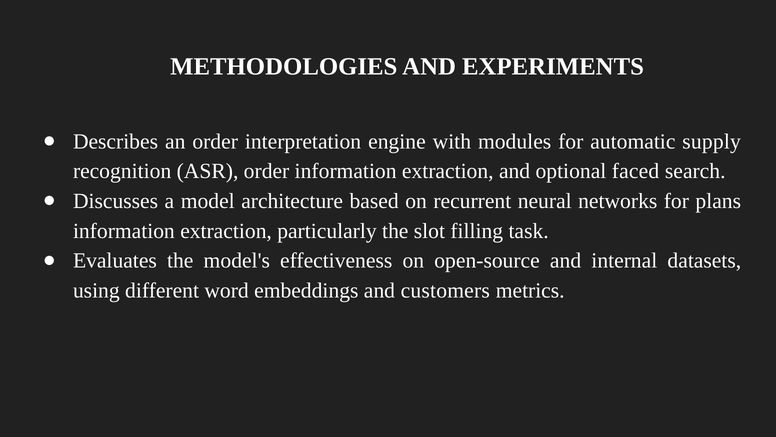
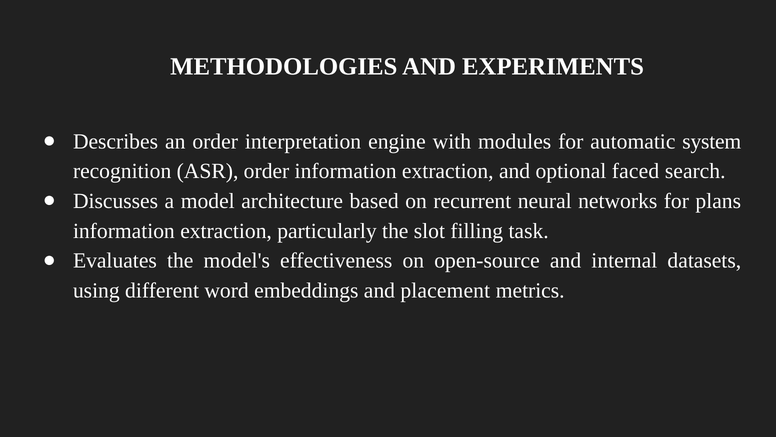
supply: supply -> system
customers: customers -> placement
